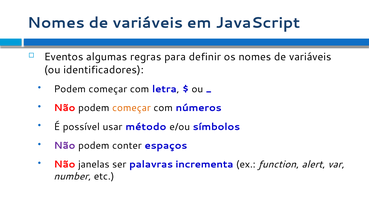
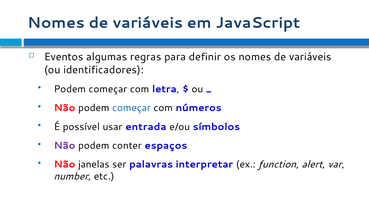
começar at (131, 108) colour: orange -> blue
método: método -> entrada
incrementa: incrementa -> interpretar
